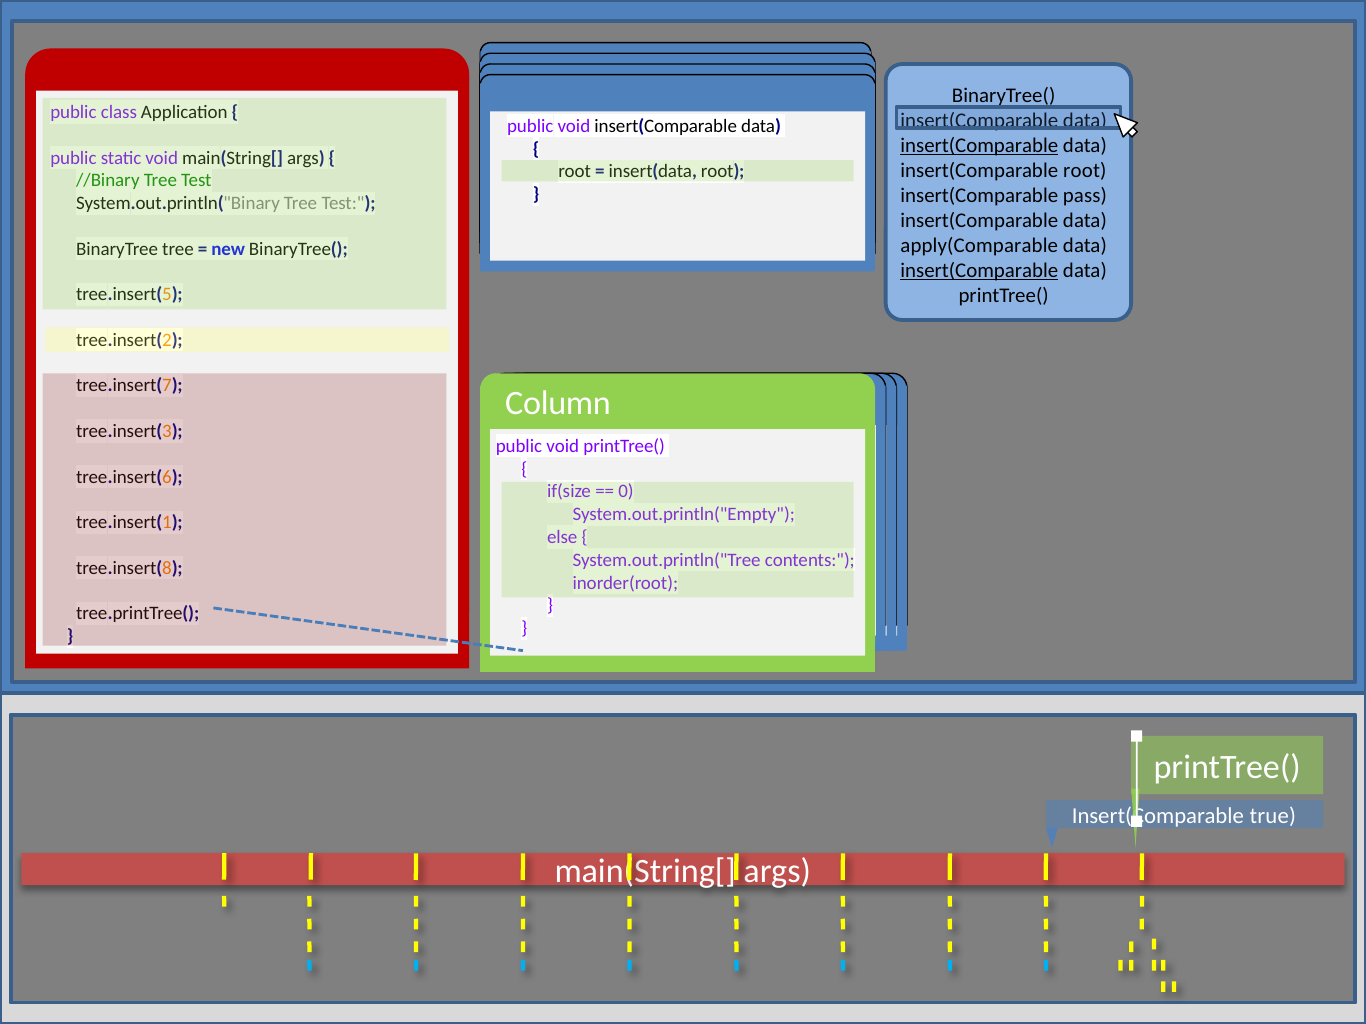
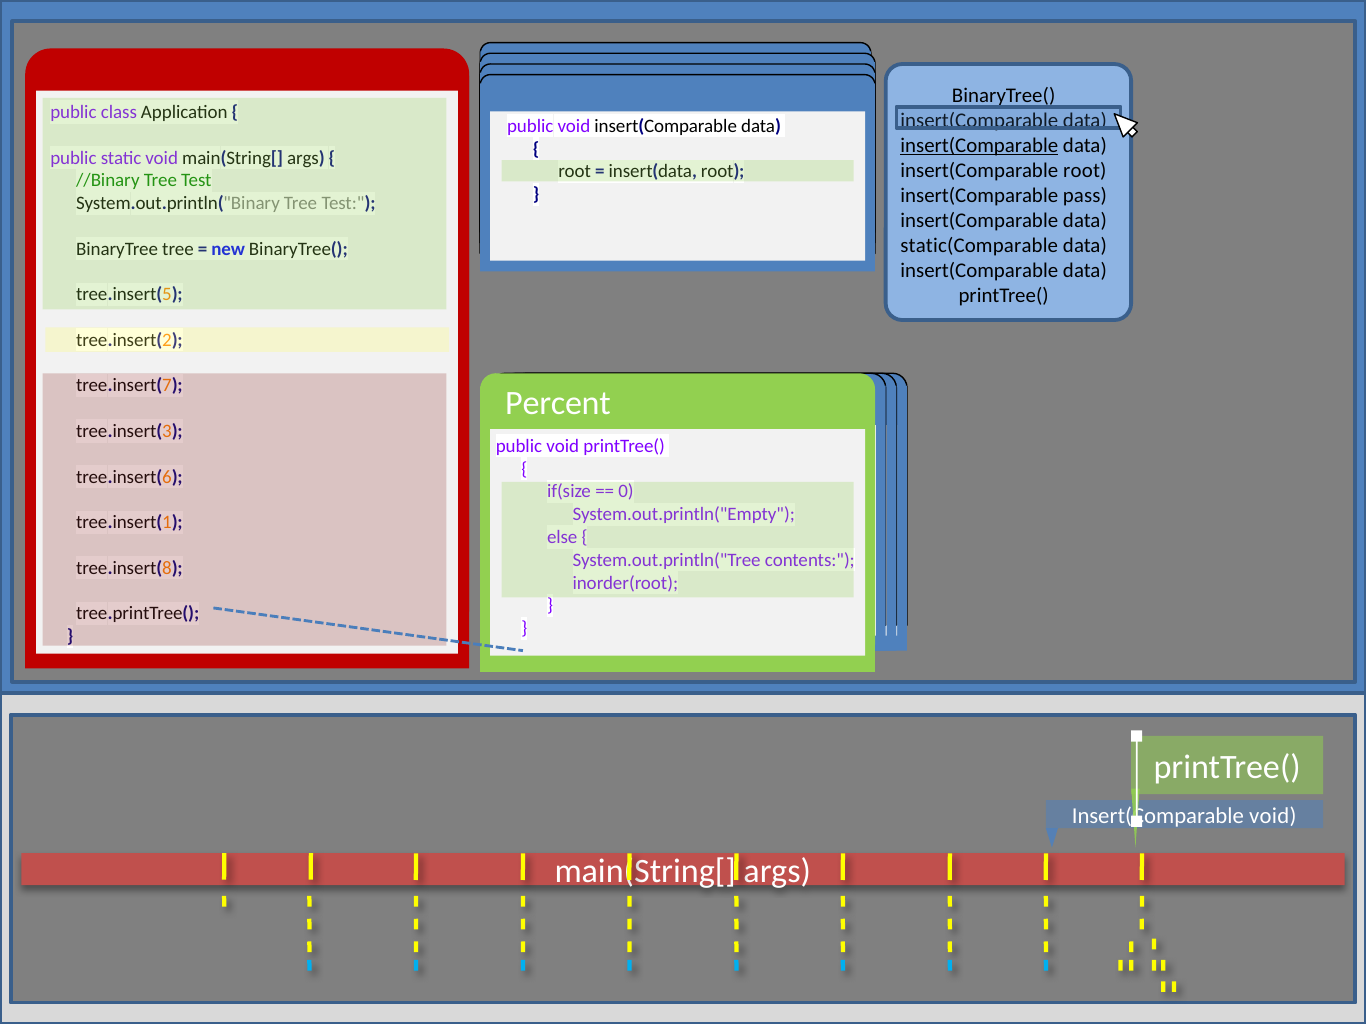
apply(Comparable: apply(Comparable -> static(Comparable
insert(Comparable at (979, 271) underline: present -> none
Column: Column -> Percent
true at (1273, 816): true -> void
